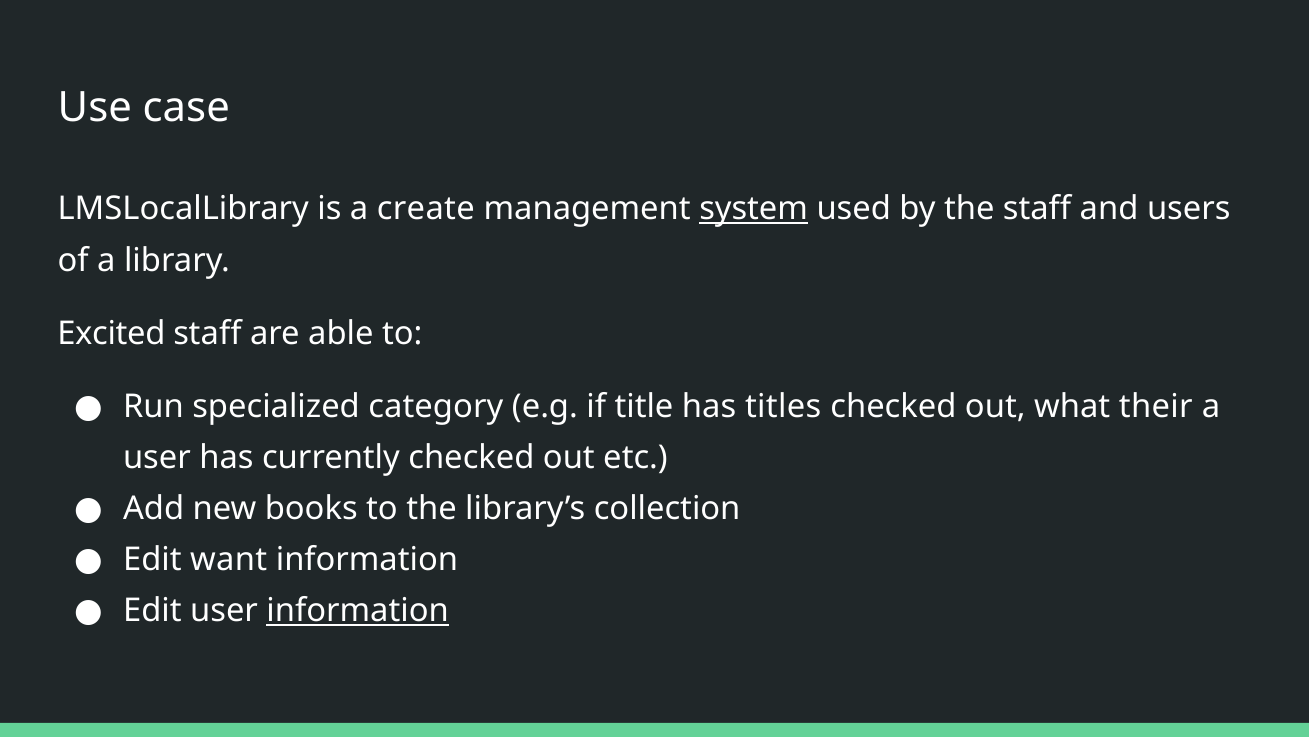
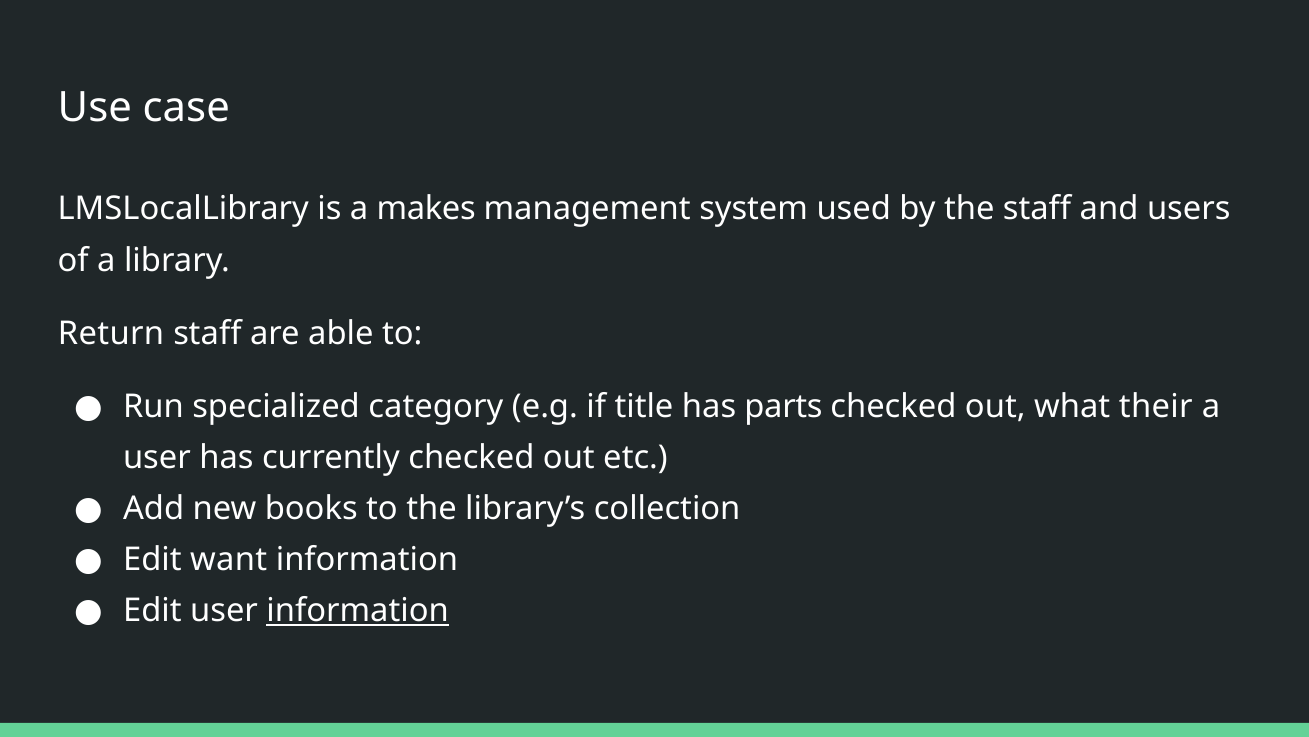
create: create -> makes
system underline: present -> none
Excited: Excited -> Return
titles: titles -> parts
